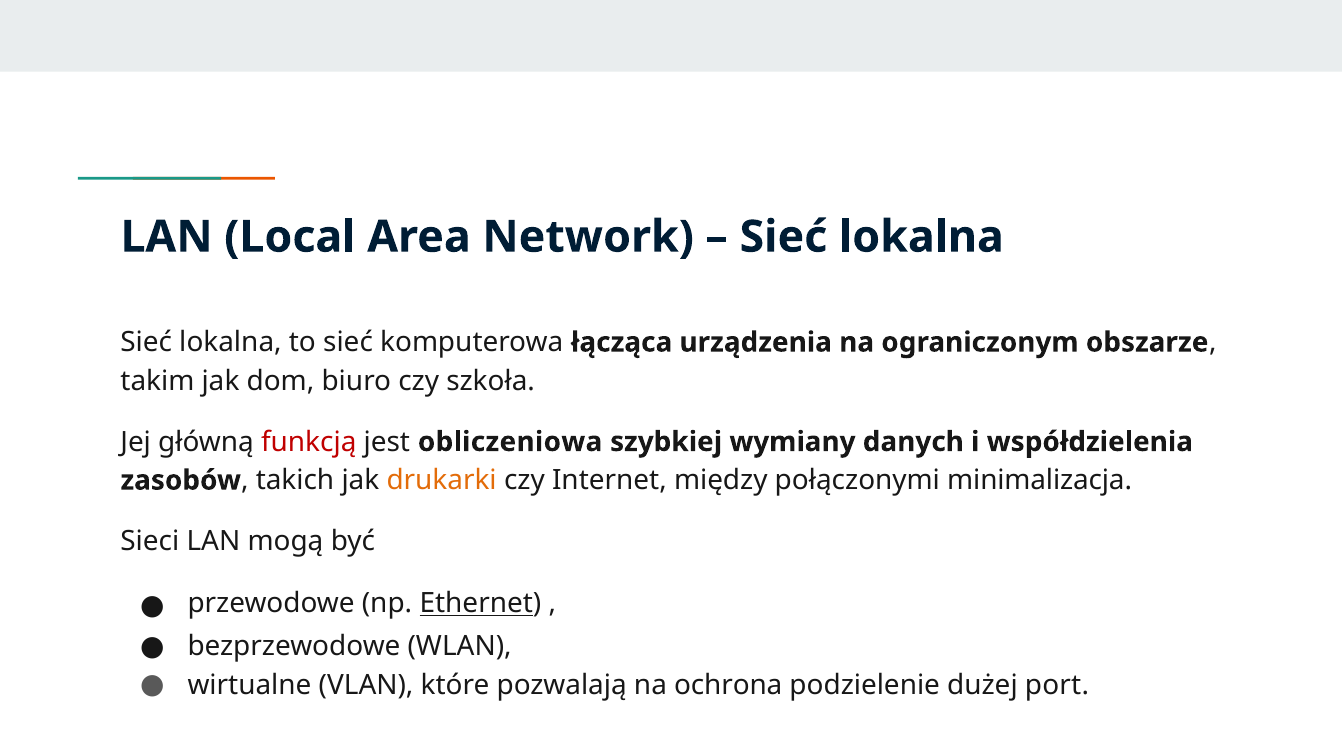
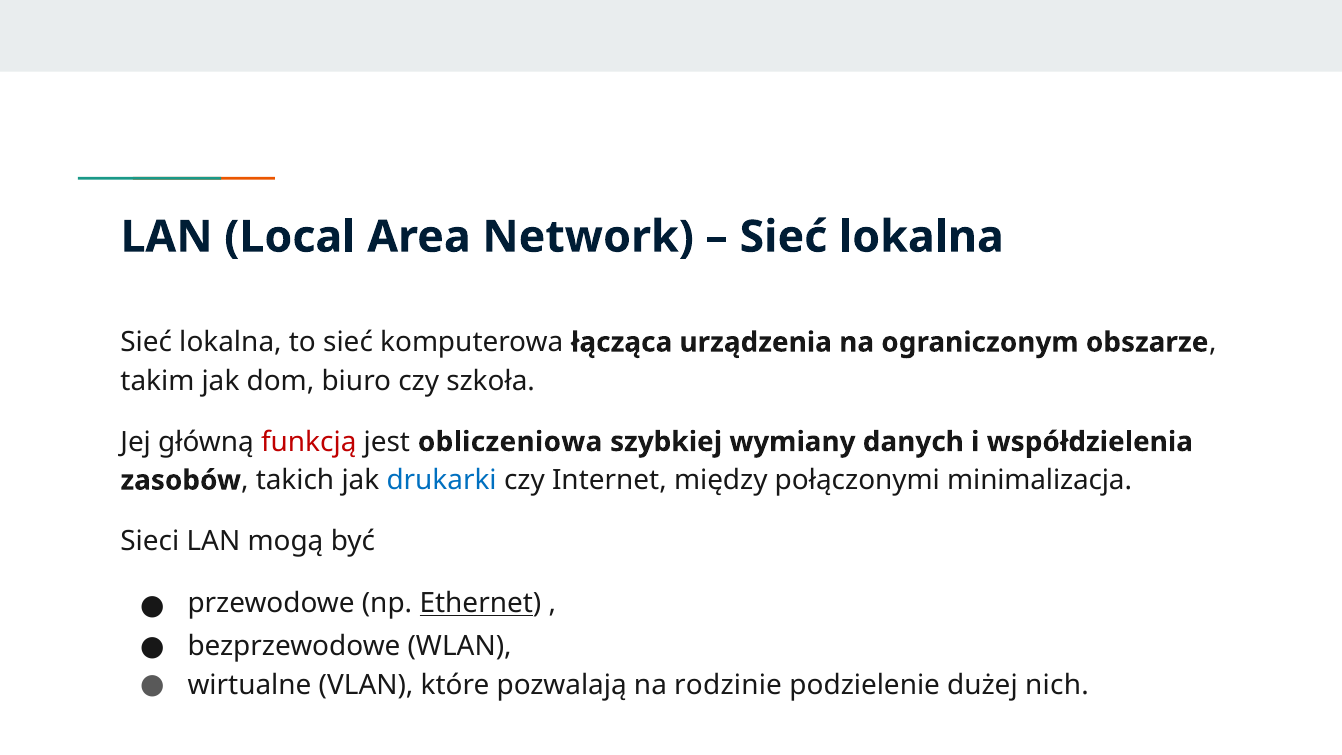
drukarki colour: orange -> blue
ochrona: ochrona -> rodzinie
port: port -> nich
